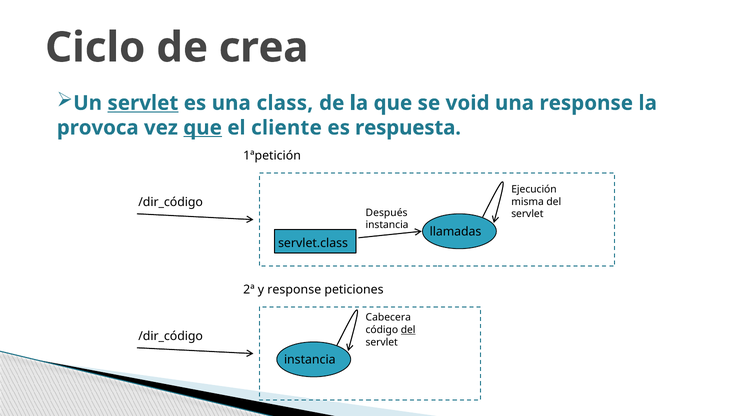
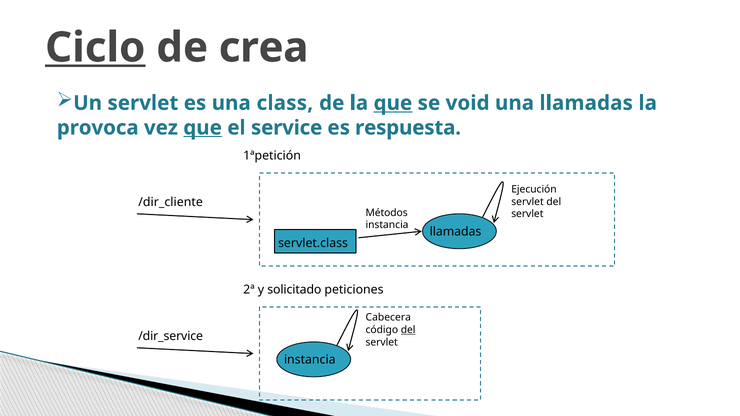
Ciclo underline: none -> present
servlet at (143, 103) underline: present -> none
que at (393, 103) underline: none -> present
una response: response -> llamadas
cliente: cliente -> service
misma at (528, 202): misma -> servlet
/dir_código at (171, 203): /dir_código -> /dir_cliente
Después: Después -> Métodos
y response: response -> solicitado
/dir_código at (171, 337): /dir_código -> /dir_service
